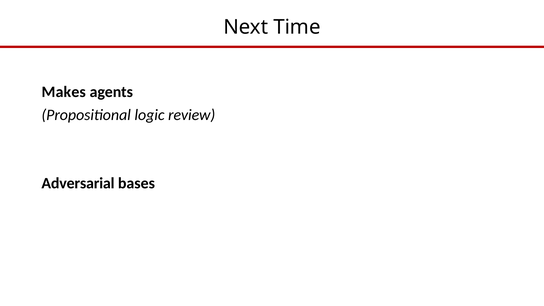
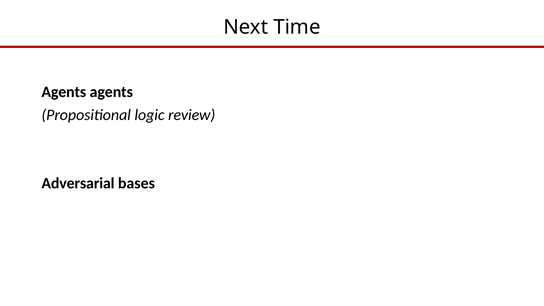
Makes at (64, 92): Makes -> Agents
